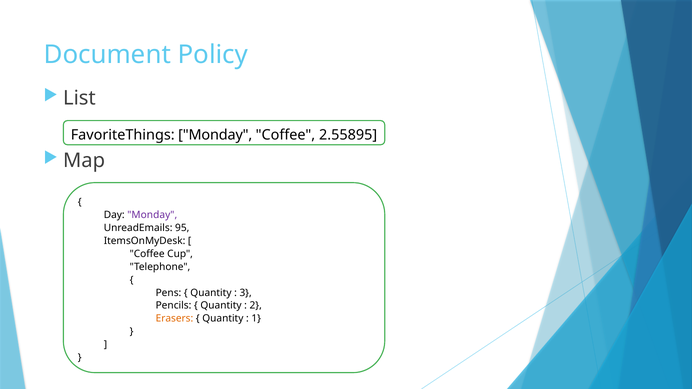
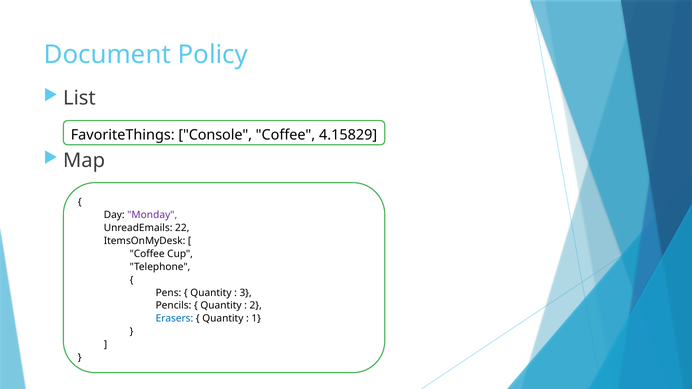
FavoriteThings Monday: Monday -> Console
2.55895: 2.55895 -> 4.15829
95: 95 -> 22
Erasers colour: orange -> blue
